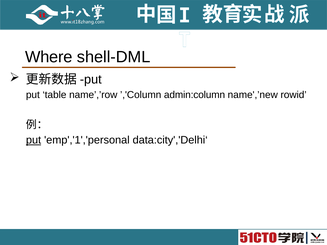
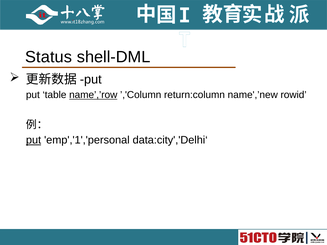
Where: Where -> Status
name’,’row underline: none -> present
admin:column: admin:column -> return:column
